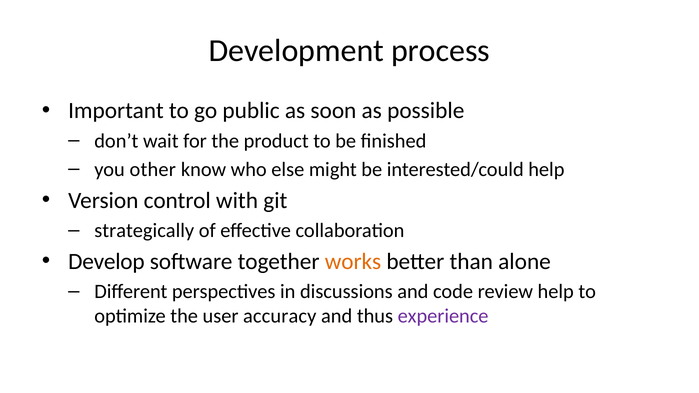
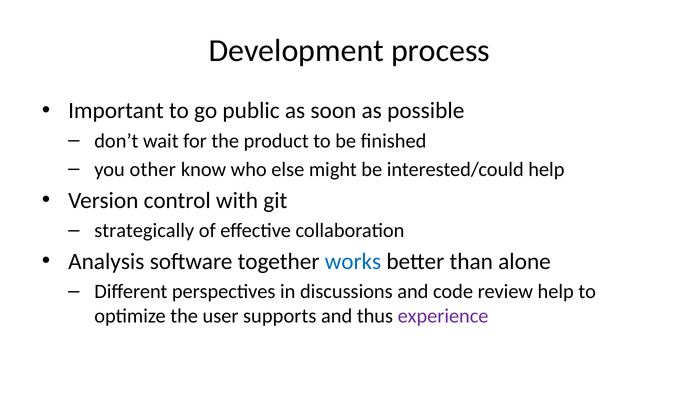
Develop: Develop -> Analysis
works colour: orange -> blue
accuracy: accuracy -> supports
